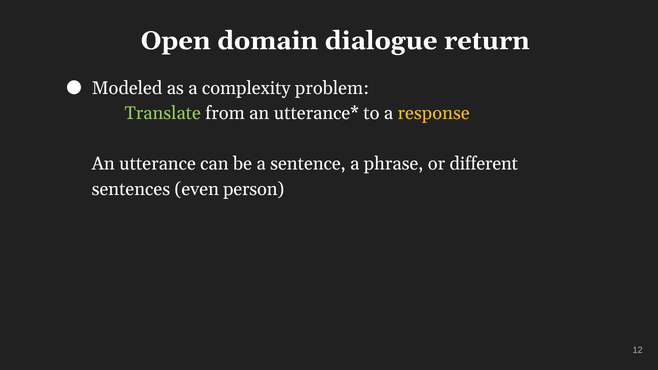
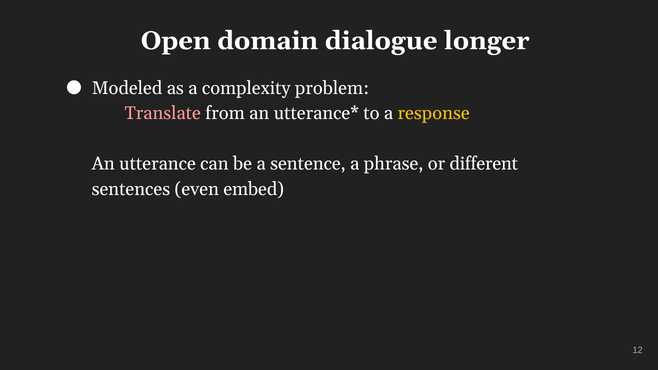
return: return -> longer
Translate colour: light green -> pink
person: person -> embed
